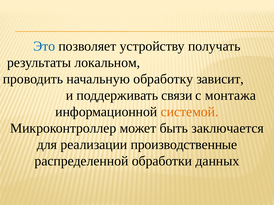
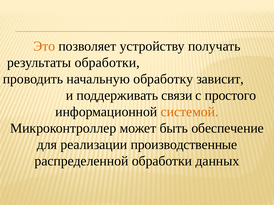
Это colour: blue -> orange
результаты локальном: локальном -> обработки
монтажа: монтажа -> простого
заключается: заключается -> обеспечение
